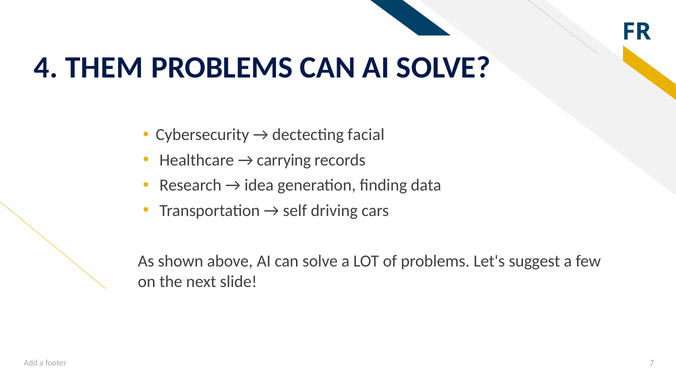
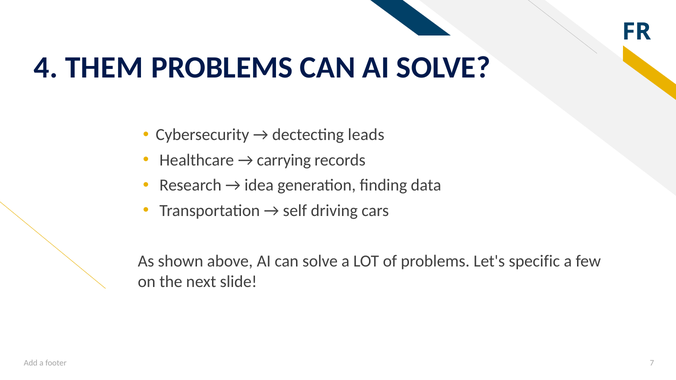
facial: facial -> leads
suggest: suggest -> specific
